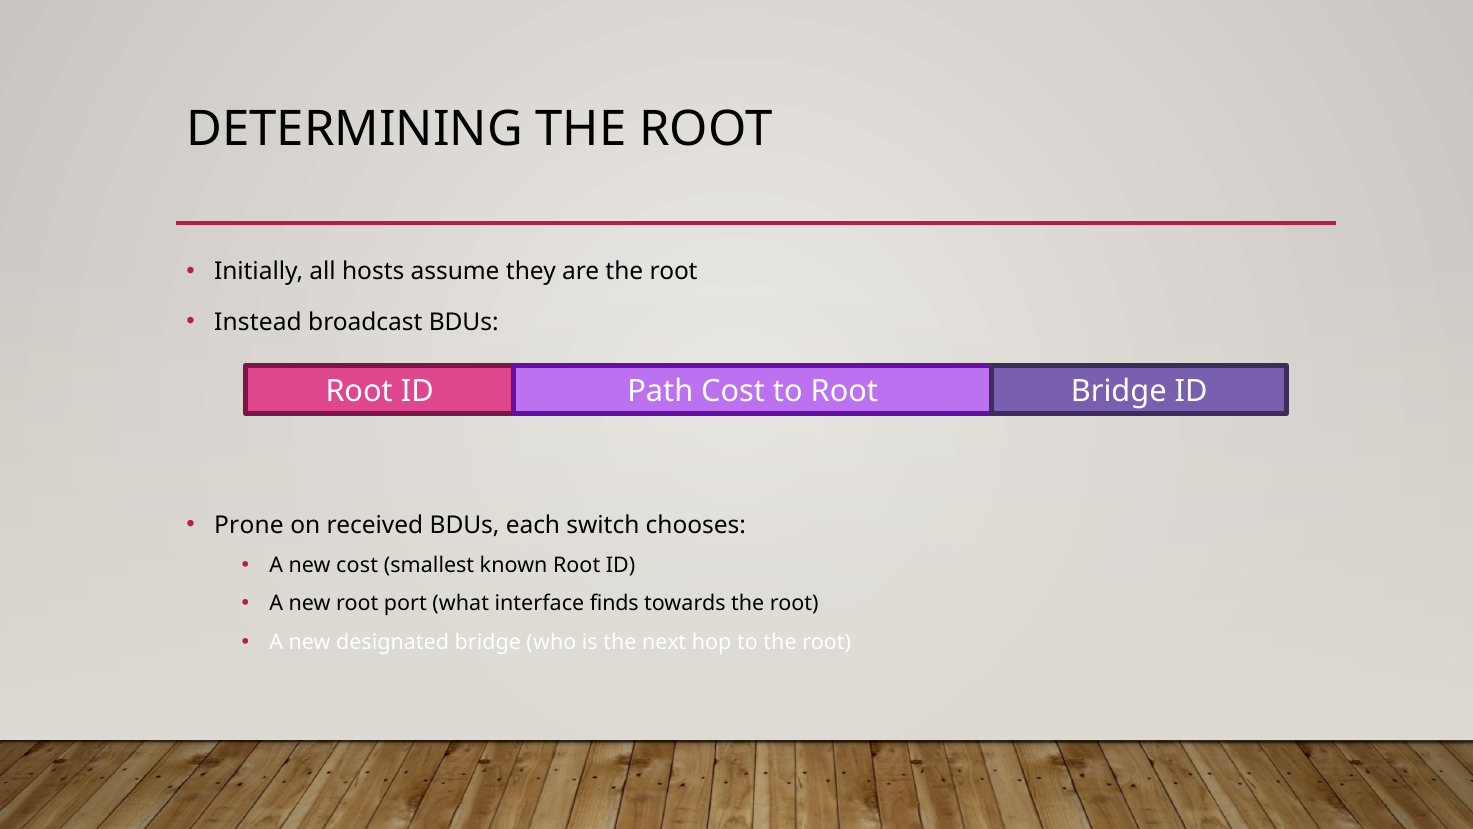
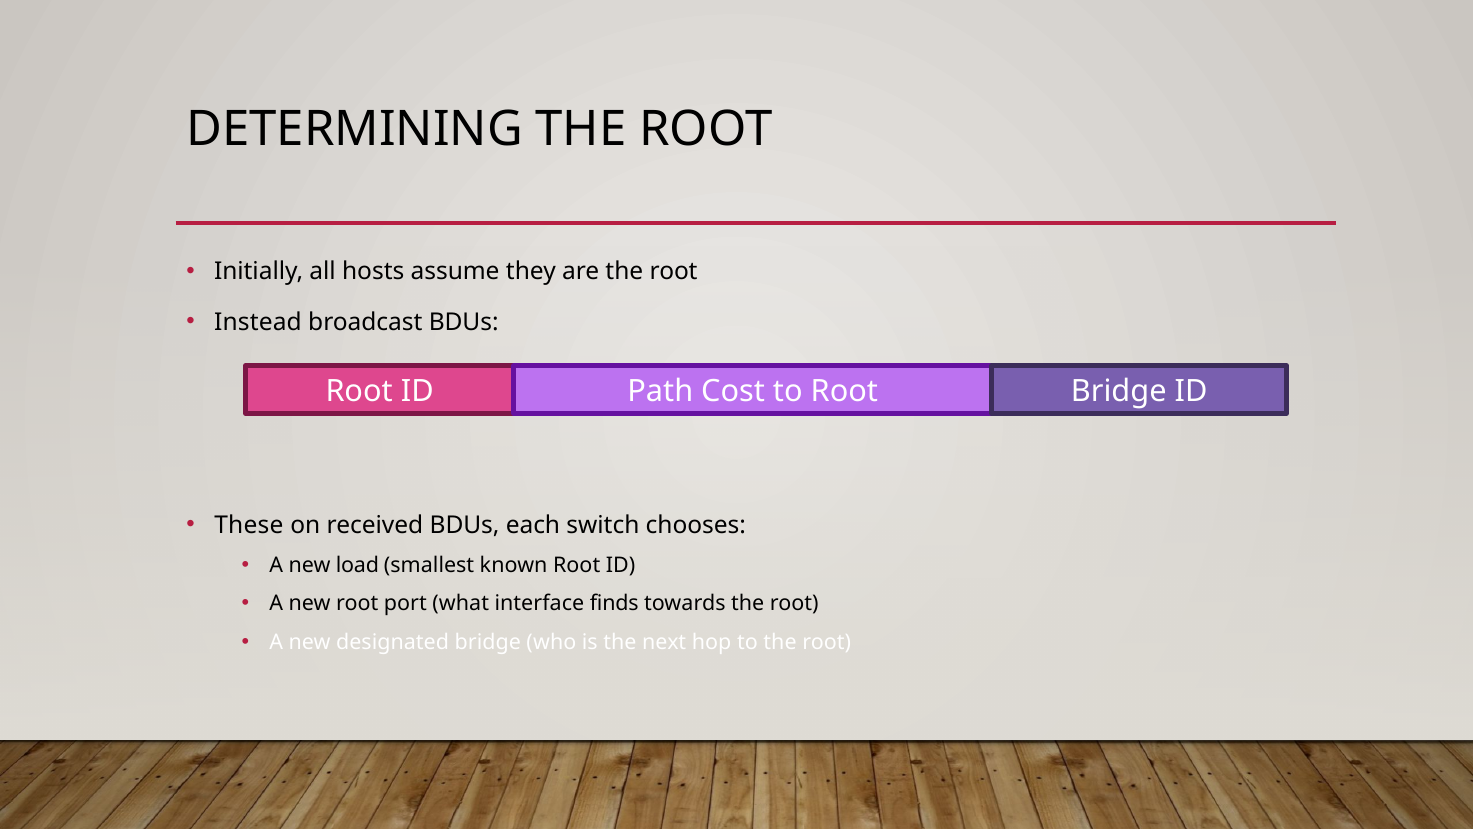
Prone: Prone -> These
new cost: cost -> load
